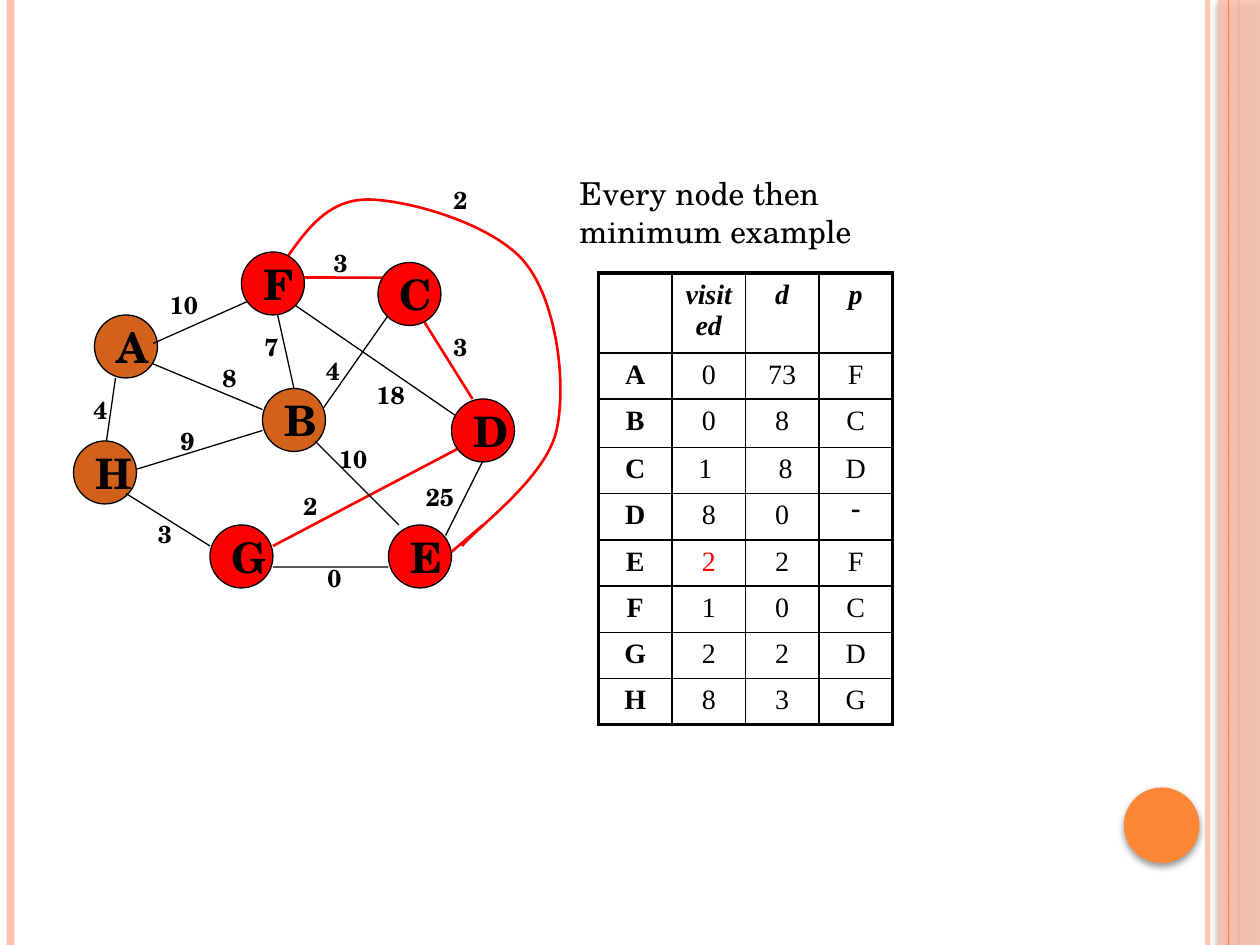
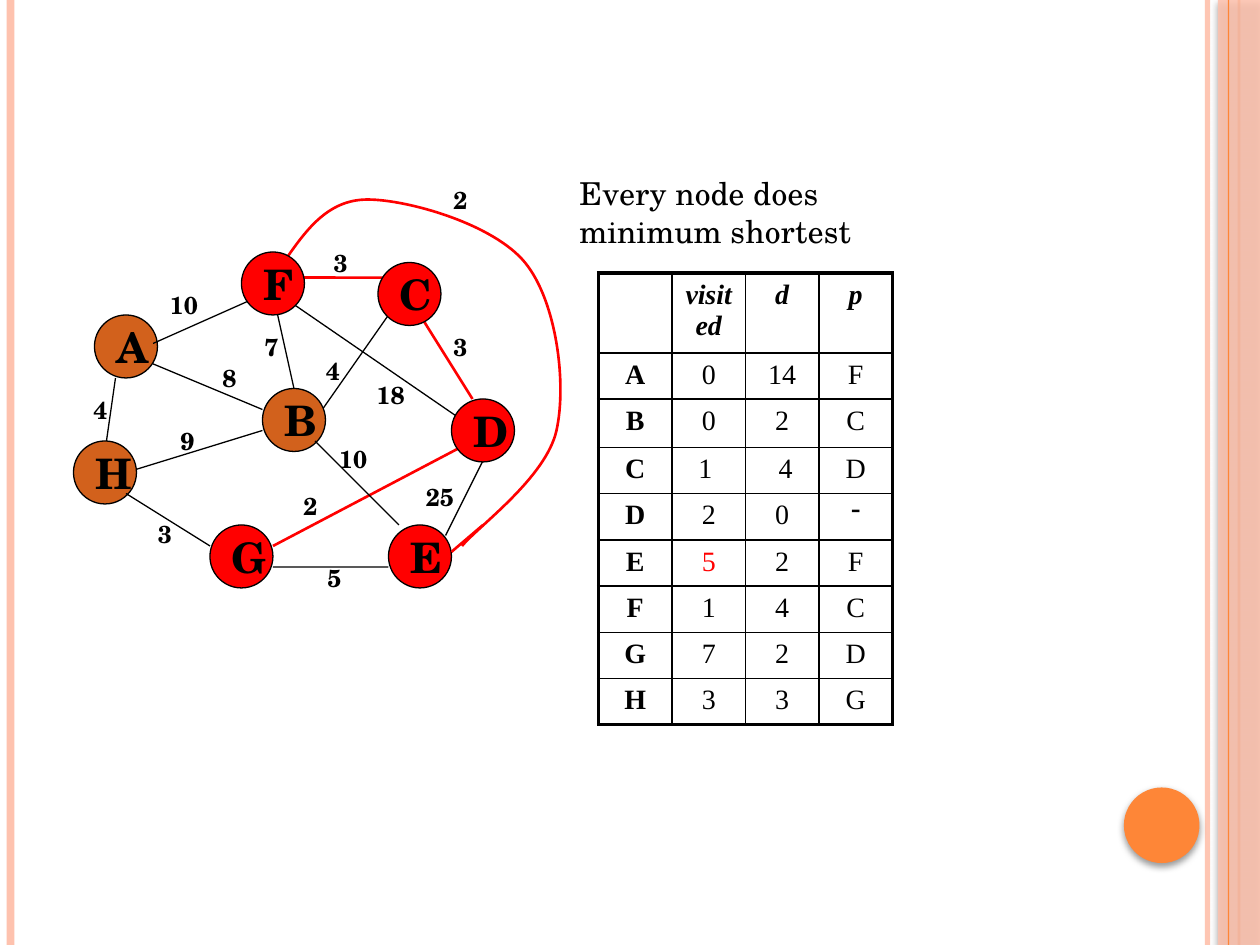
then: then -> does
example: example -> shortest
73: 73 -> 14
0 8: 8 -> 2
C 1 8: 8 -> 4
D 8: 8 -> 2
G 0: 0 -> 5
E 2: 2 -> 5
F 1 0: 0 -> 4
2 at (709, 654): 2 -> 7
H 8: 8 -> 3
